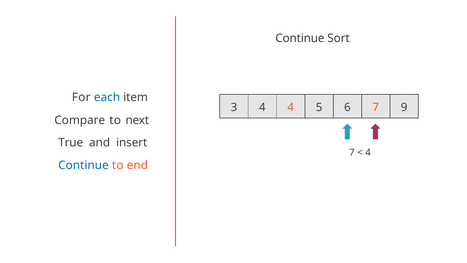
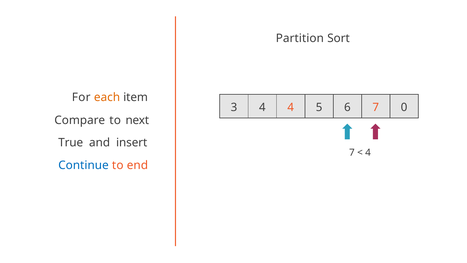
Continue at (300, 38): Continue -> Partition
each colour: blue -> orange
9: 9 -> 0
